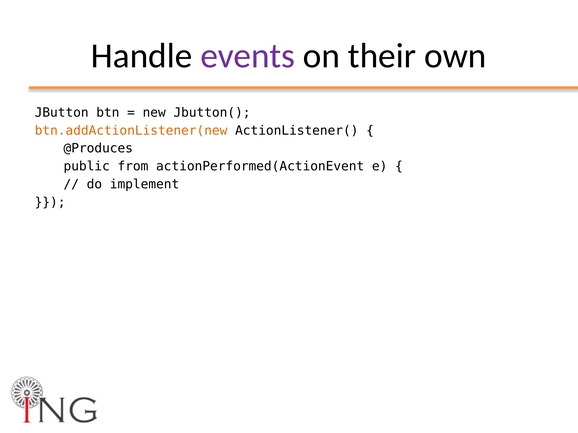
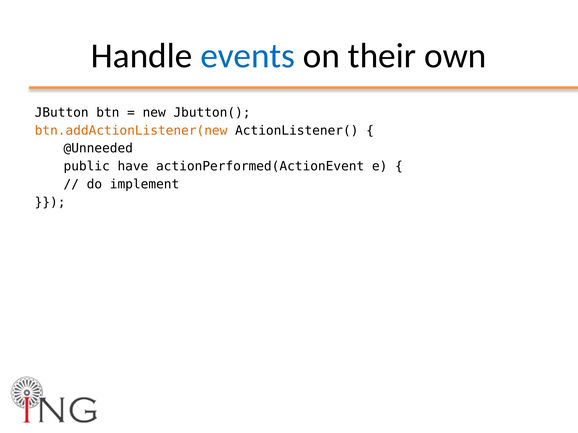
events colour: purple -> blue
@Produces: @Produces -> @Unneeded
from: from -> have
